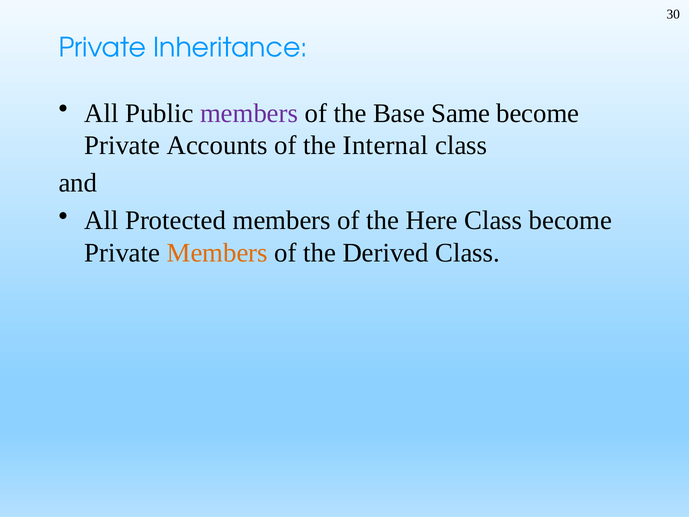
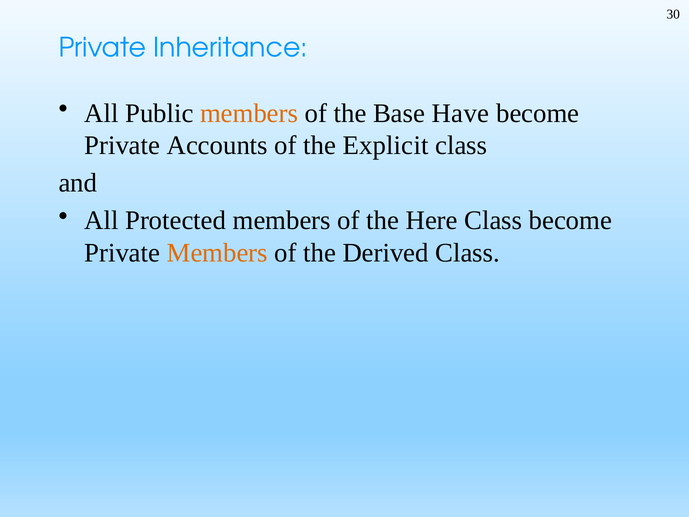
members at (249, 113) colour: purple -> orange
Same: Same -> Have
Internal: Internal -> Explicit
